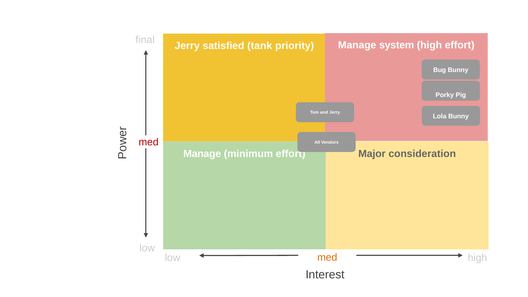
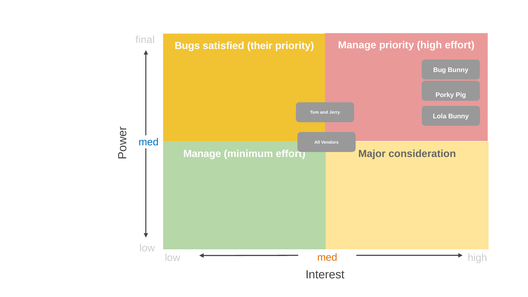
Jerry at (187, 46): Jerry -> Bugs
tank: tank -> their
Manage system: system -> priority
med at (149, 142) colour: red -> blue
